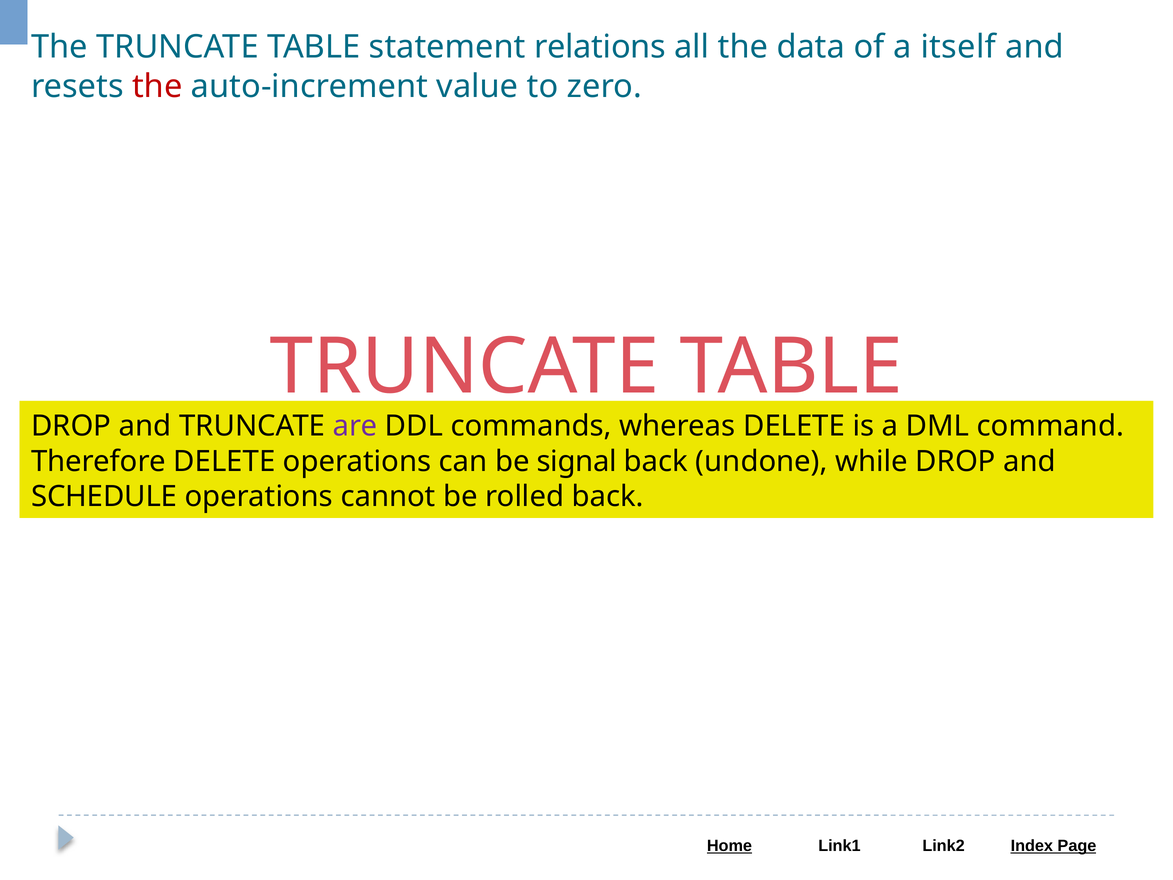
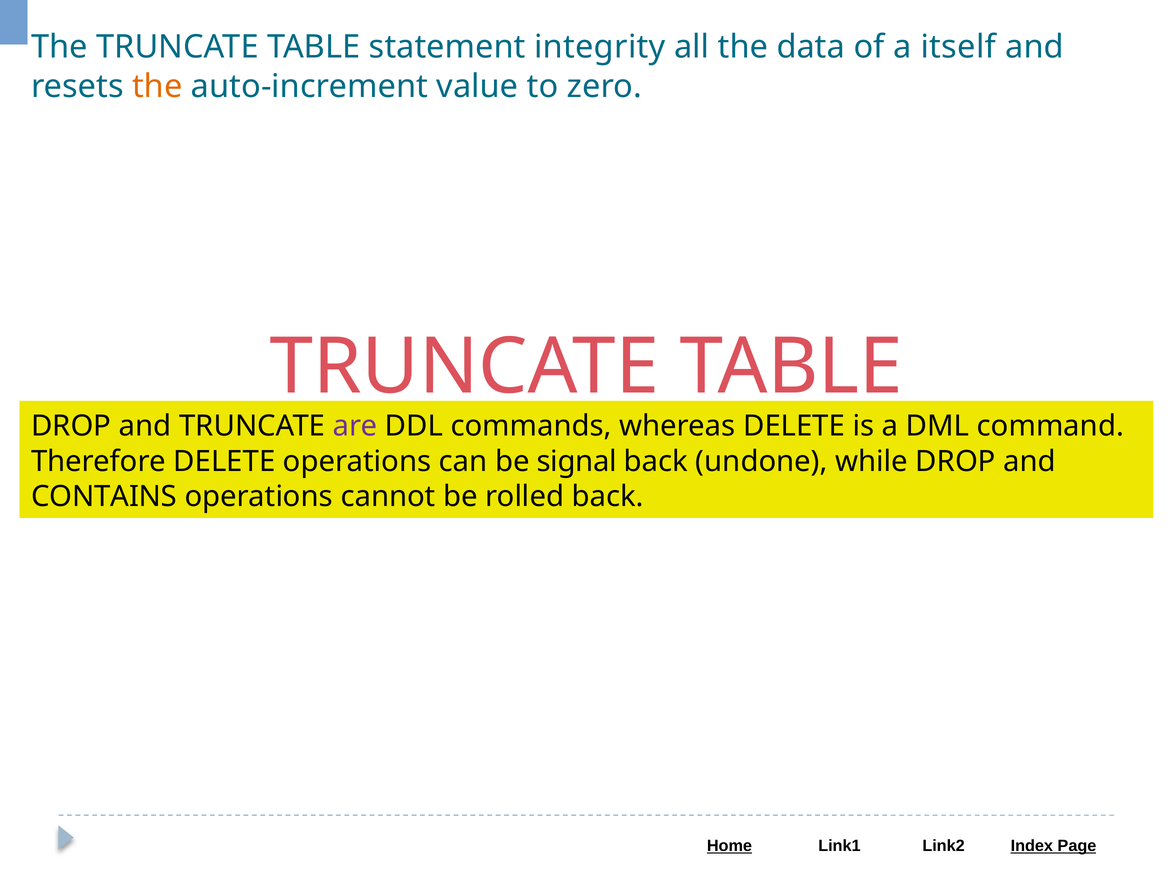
relations: relations -> integrity
the at (157, 86) colour: red -> orange
SCHEDULE: SCHEDULE -> CONTAINS
